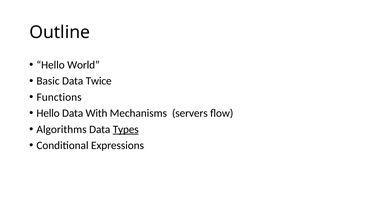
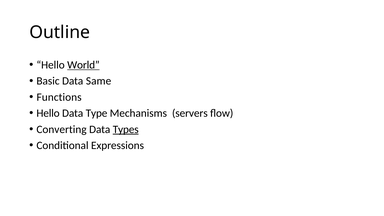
World underline: none -> present
Twice: Twice -> Same
With: With -> Type
Algorithms: Algorithms -> Converting
